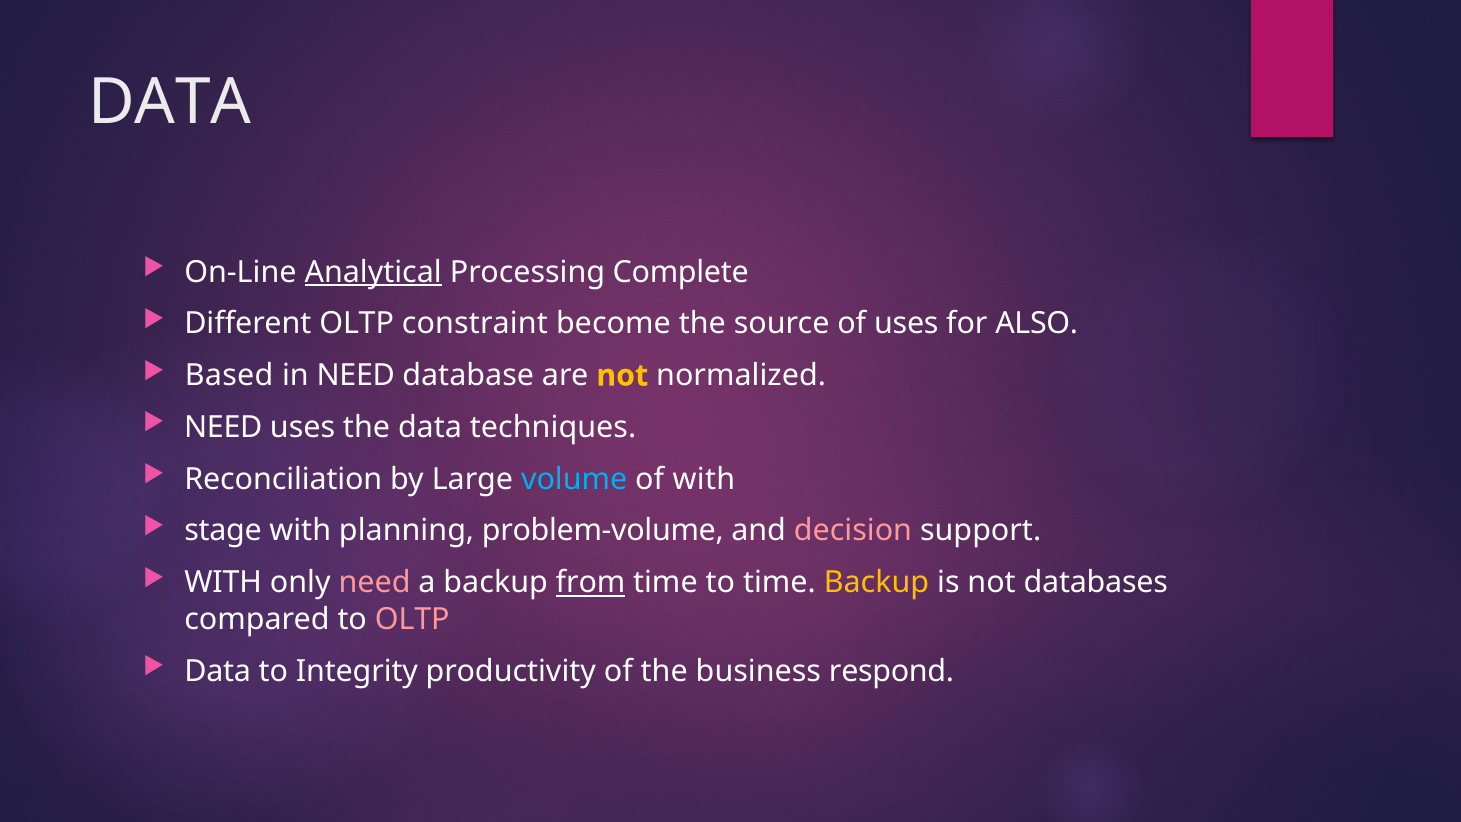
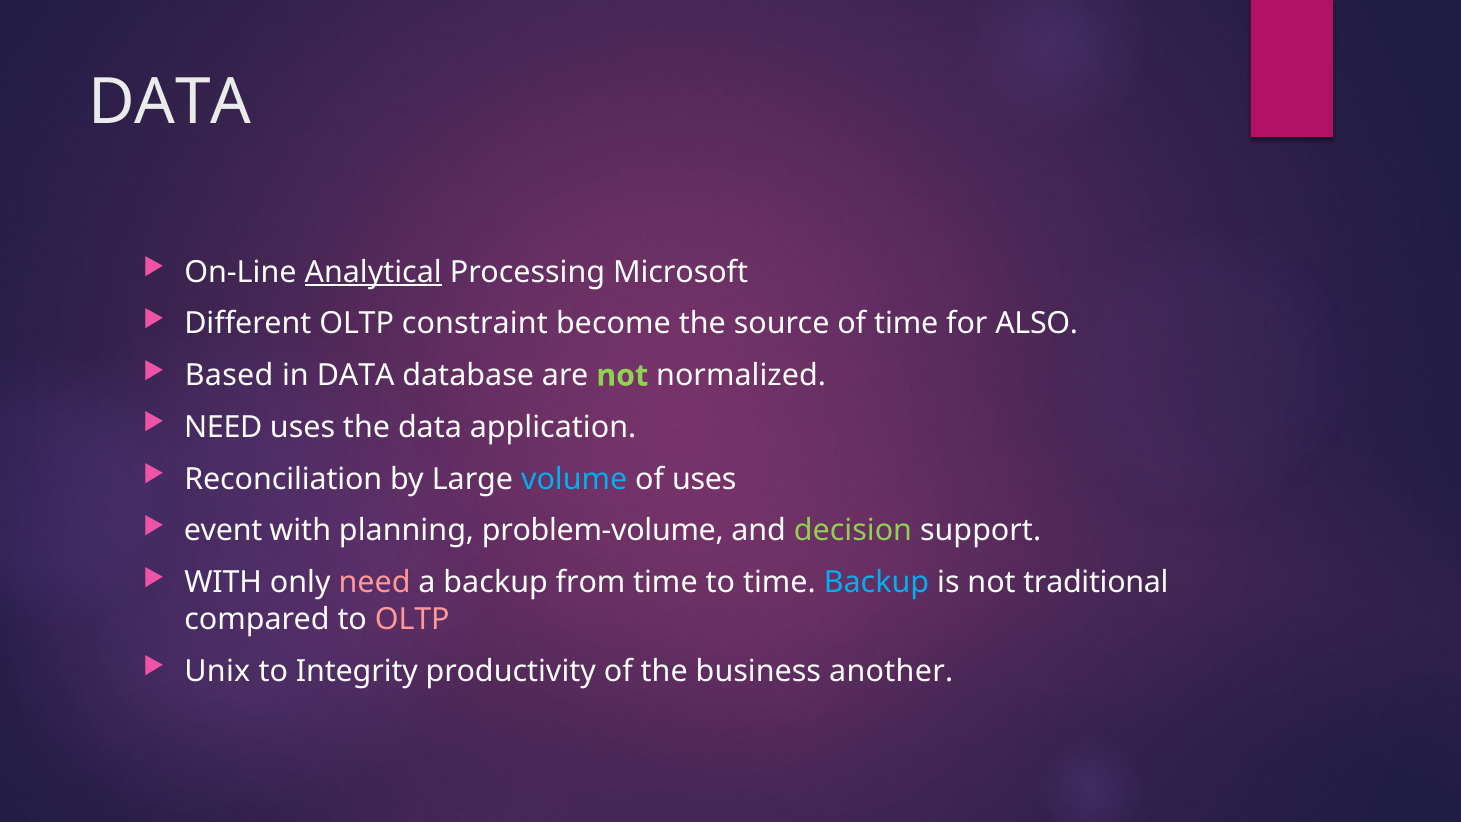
Complete: Complete -> Microsoft
of uses: uses -> time
in NEED: NEED -> DATA
not at (622, 375) colour: yellow -> light green
techniques: techniques -> application
of with: with -> uses
stage: stage -> event
decision colour: pink -> light green
from underline: present -> none
Backup at (876, 583) colour: yellow -> light blue
databases: databases -> traditional
Data at (218, 671): Data -> Unix
respond: respond -> another
